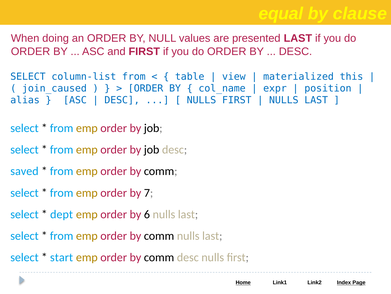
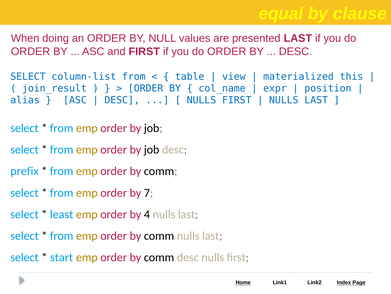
join_caused: join_caused -> join_result
saved: saved -> prefix
dept: dept -> least
6: 6 -> 4
